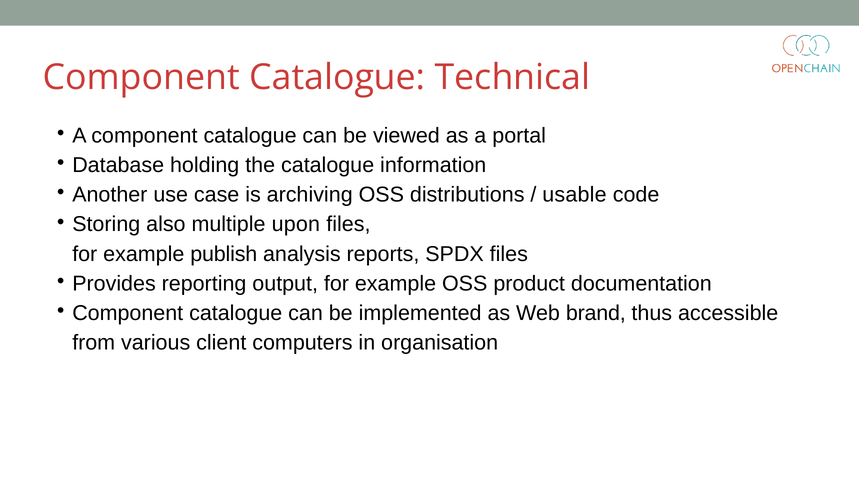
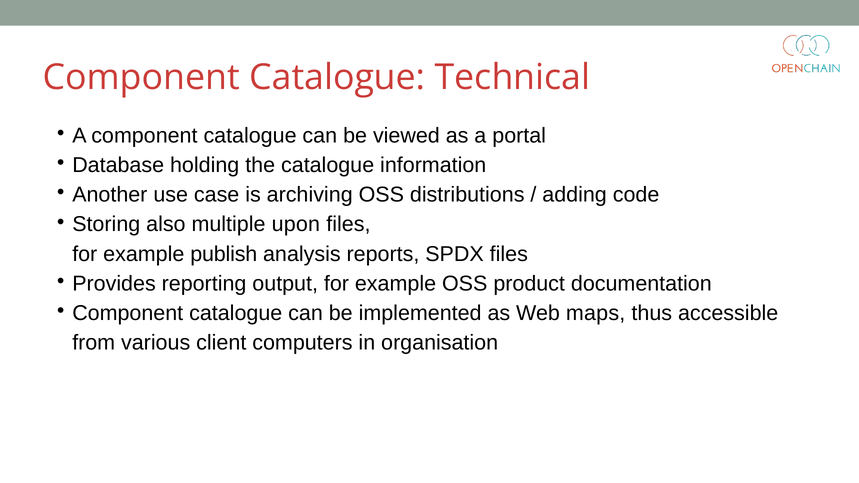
usable: usable -> adding
brand: brand -> maps
